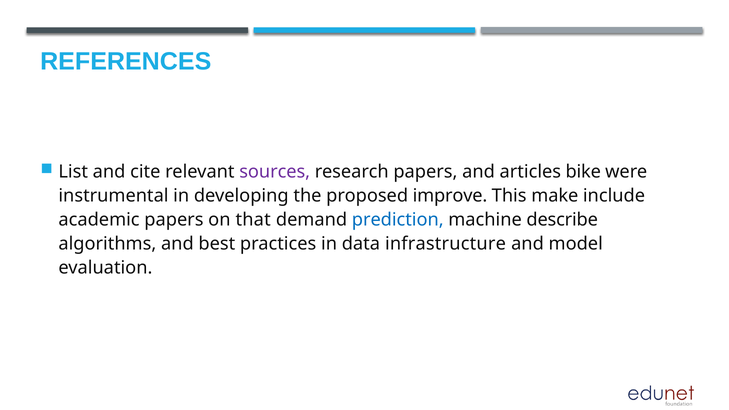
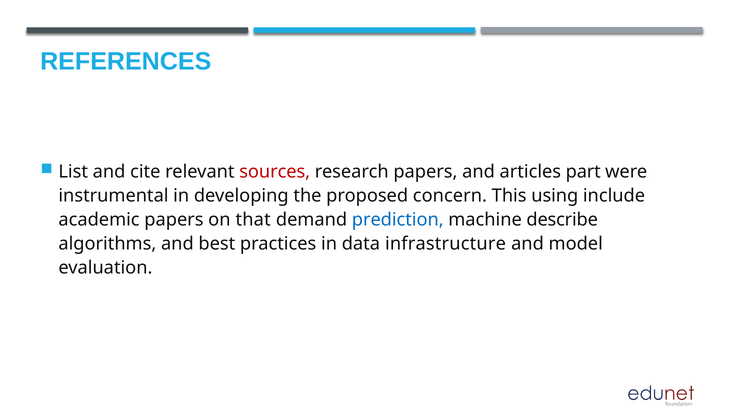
sources colour: purple -> red
bike: bike -> part
improve: improve -> concern
make: make -> using
